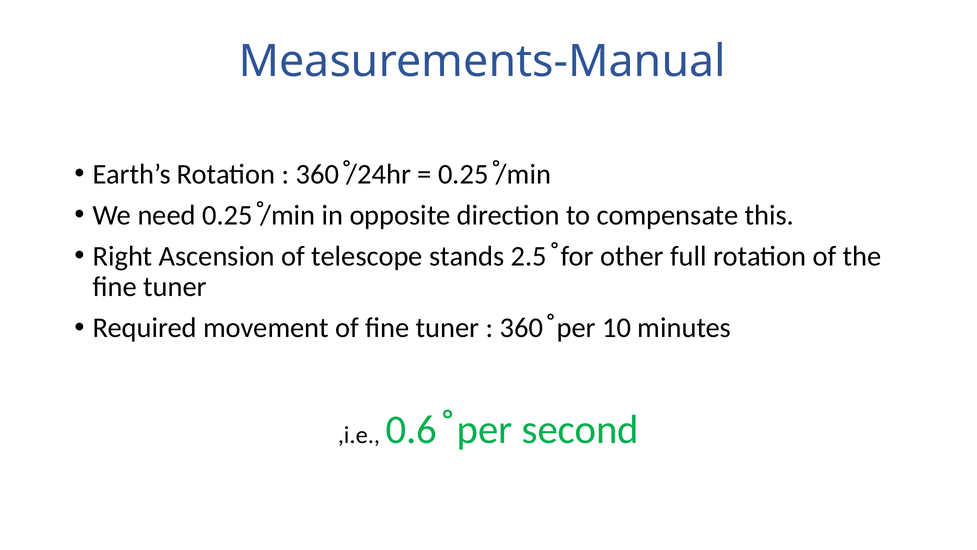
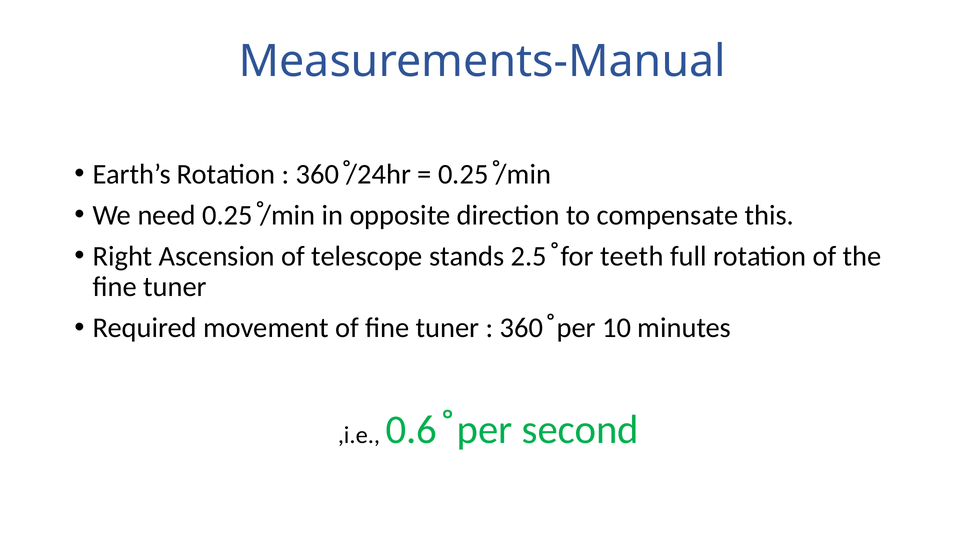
other: other -> teeth
